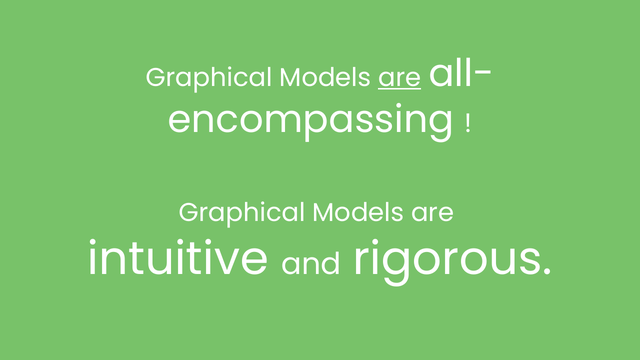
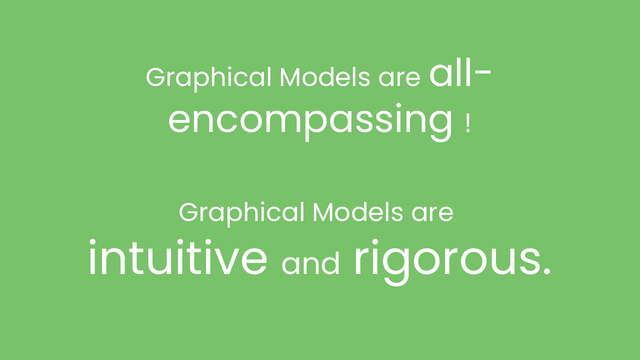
are at (400, 78) underline: present -> none
